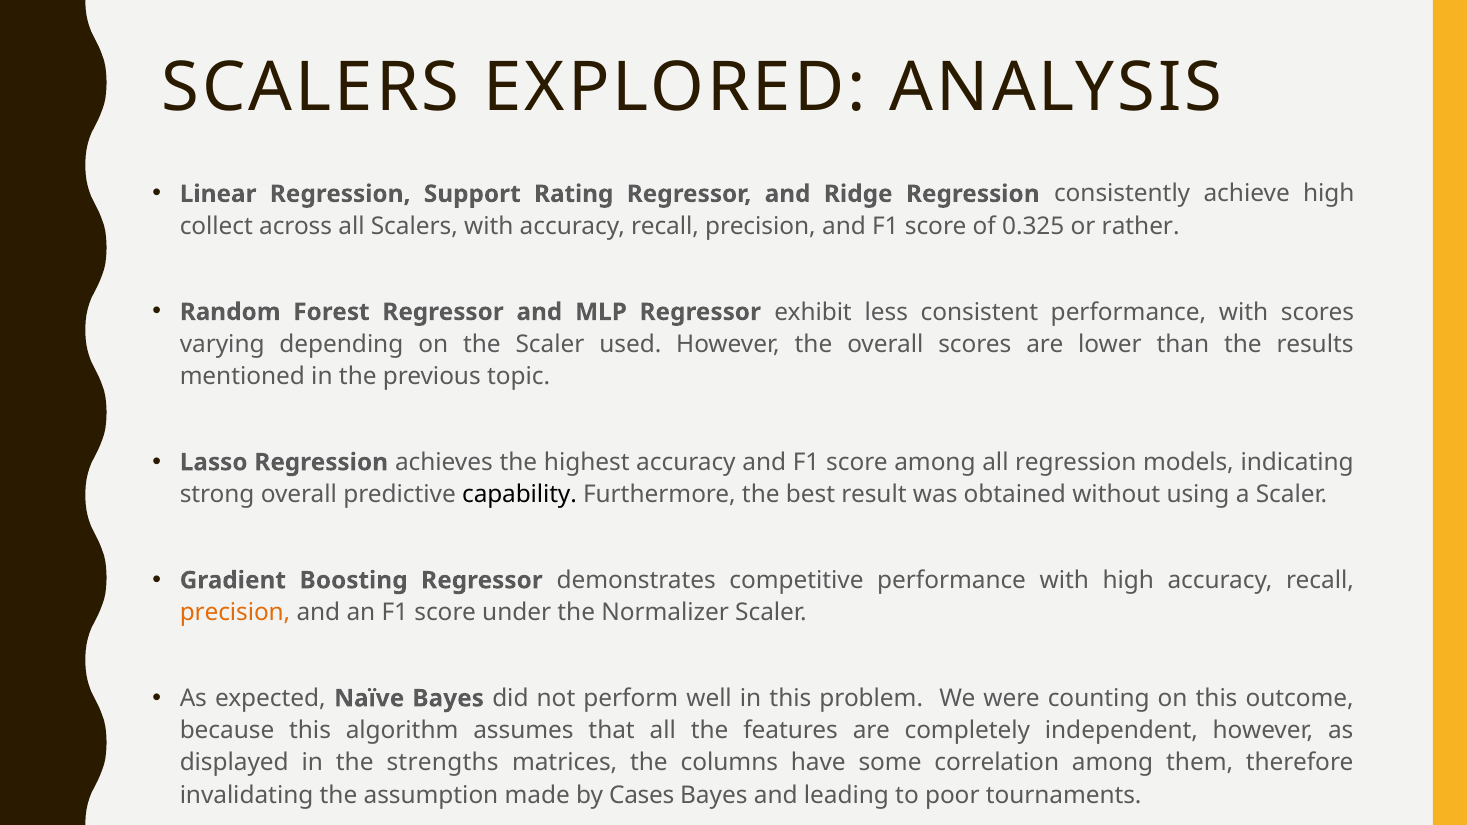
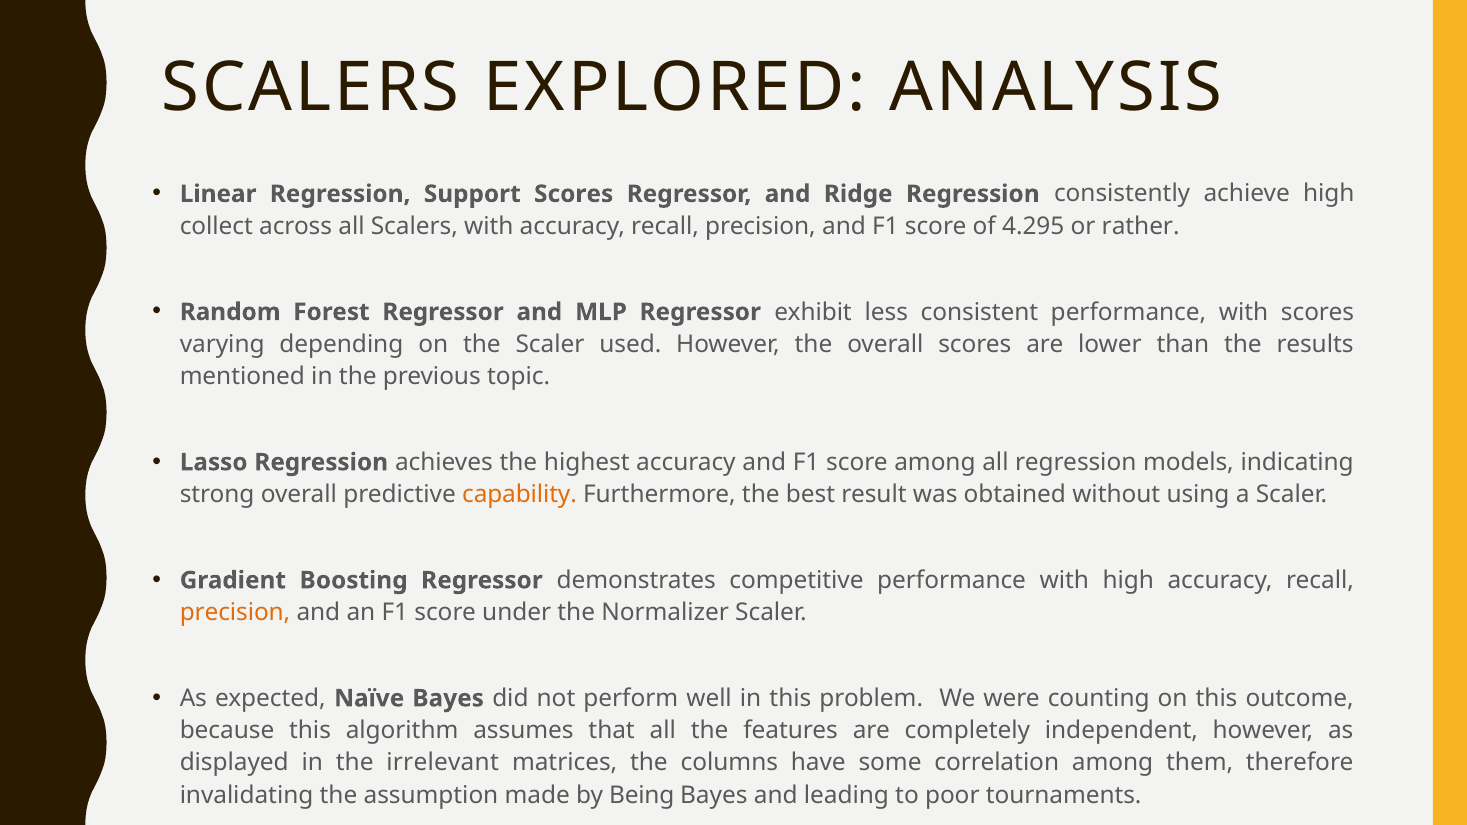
Support Rating: Rating -> Scores
0.325: 0.325 -> 4.295
capability colour: black -> orange
strengths: strengths -> irrelevant
Cases: Cases -> Being
